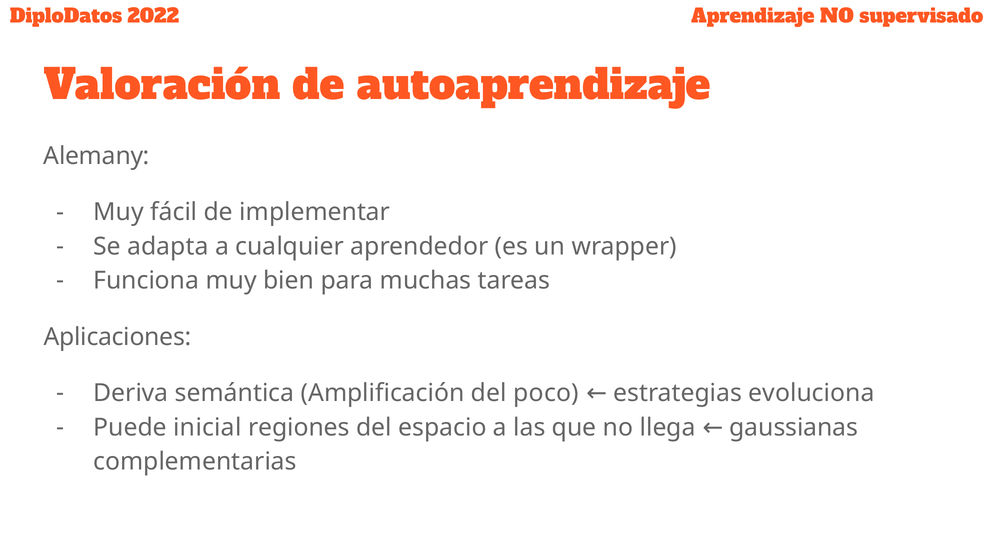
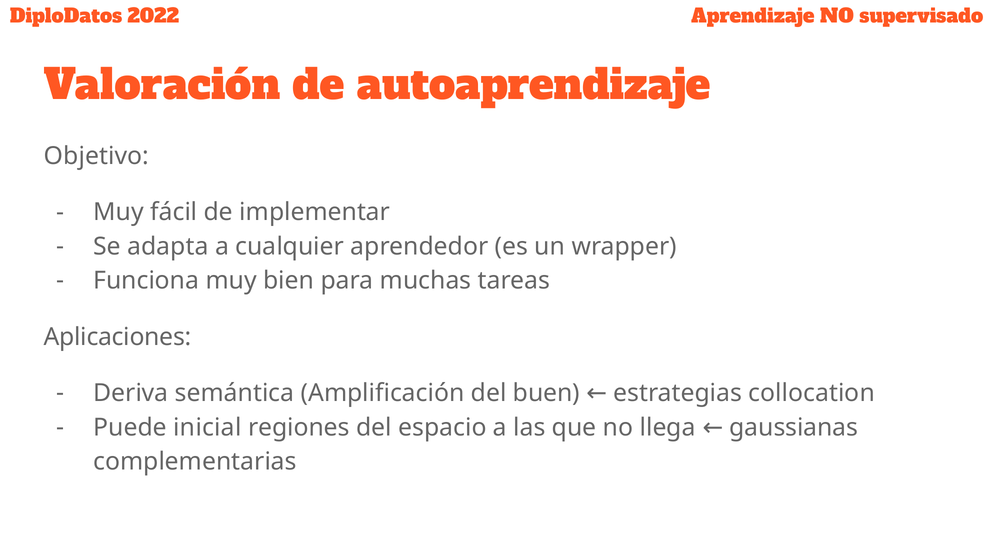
Alemany: Alemany -> Objetivo
poco: poco -> buen
evoluciona: evoluciona -> collocation
